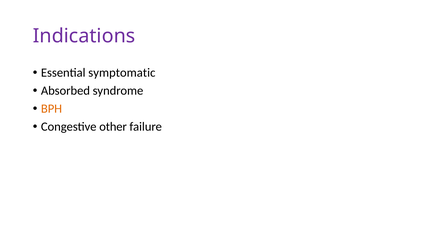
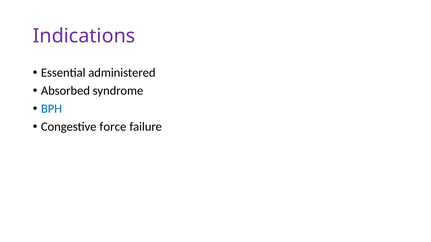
symptomatic: symptomatic -> administered
BPH colour: orange -> blue
other: other -> force
